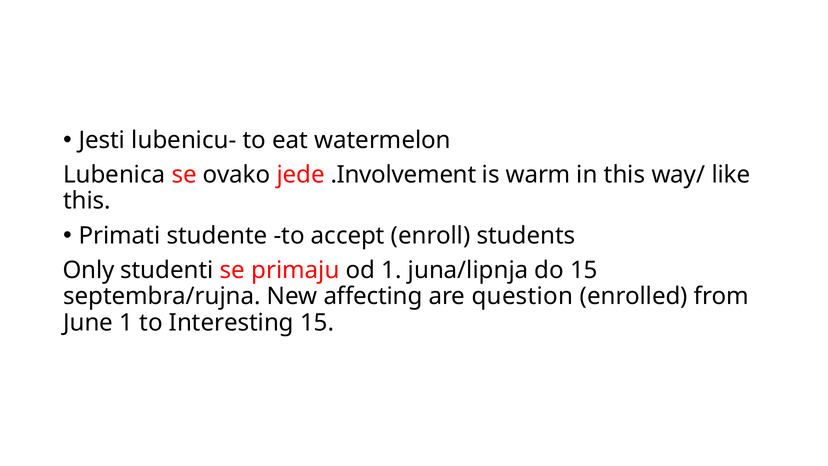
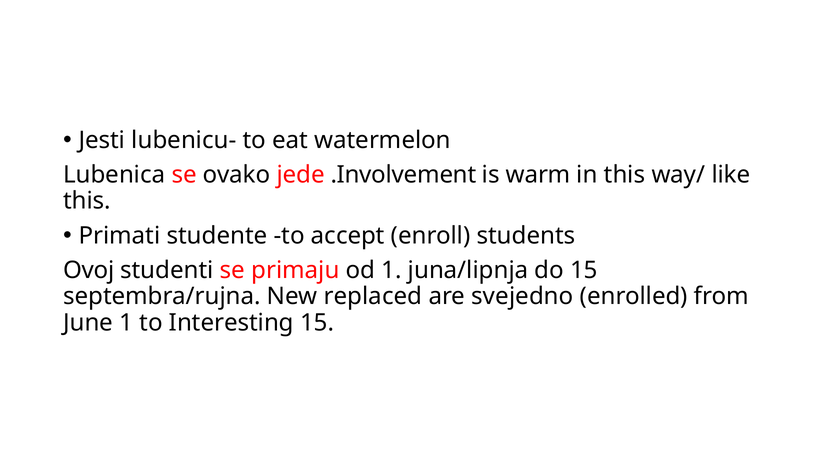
Only: Only -> Ovoj
affecting: affecting -> replaced
question: question -> svejedno
